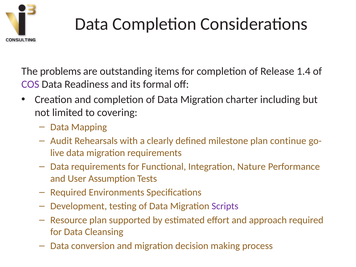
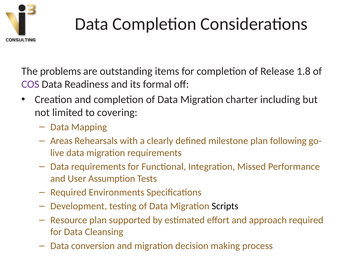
1.4: 1.4 -> 1.8
Audit: Audit -> Areas
continue: continue -> following
Nature: Nature -> Missed
Scripts colour: purple -> black
